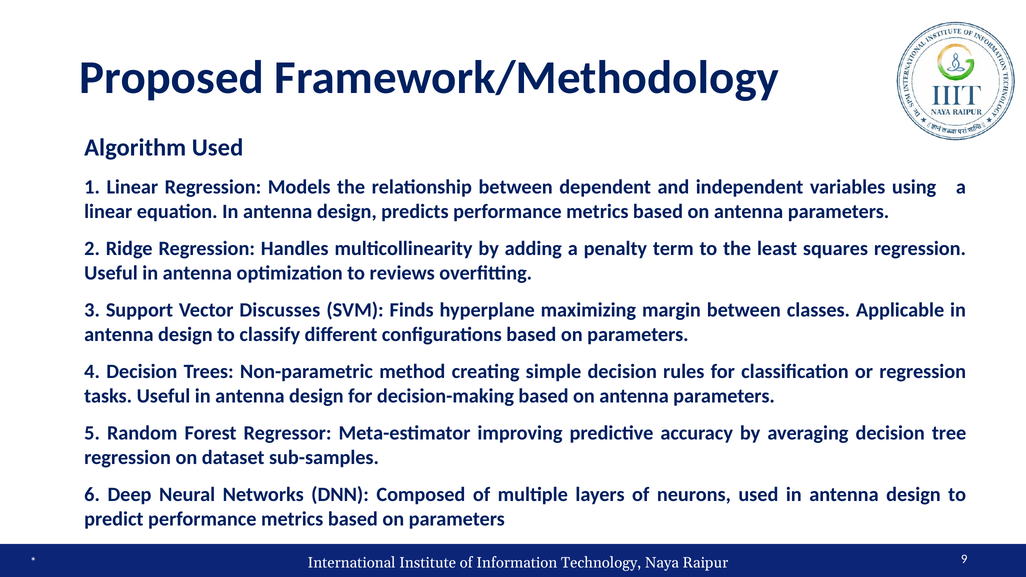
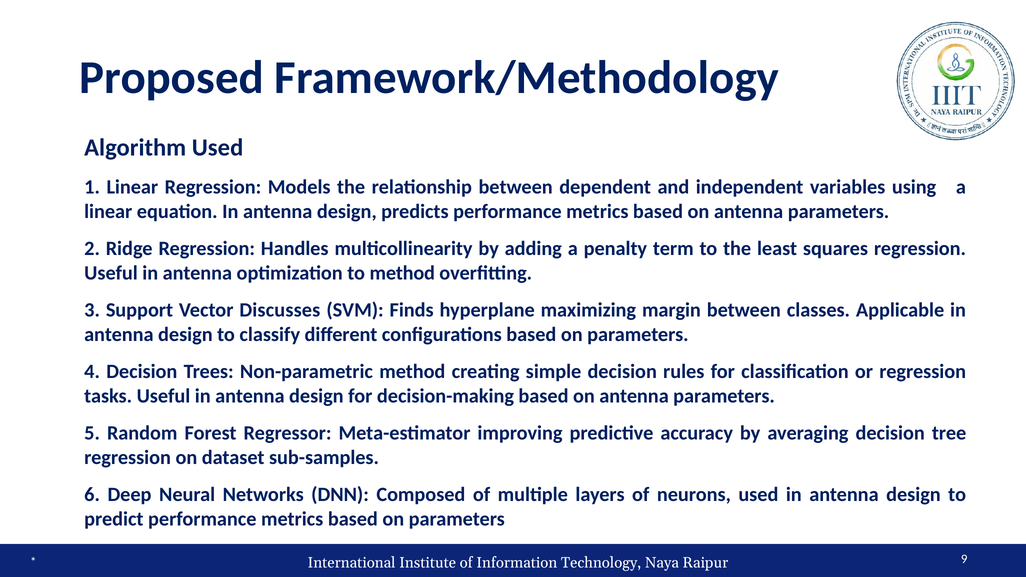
to reviews: reviews -> method
